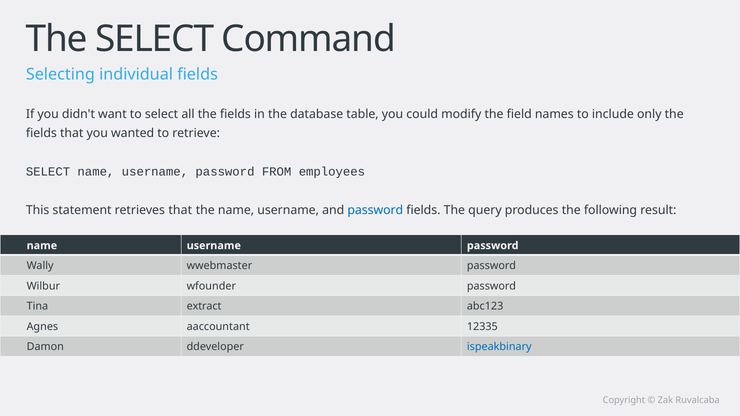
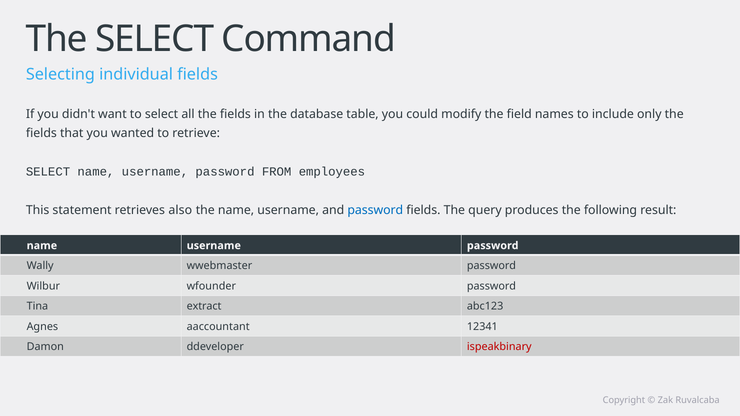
retrieves that: that -> also
12335: 12335 -> 12341
ispeakbinary colour: blue -> red
